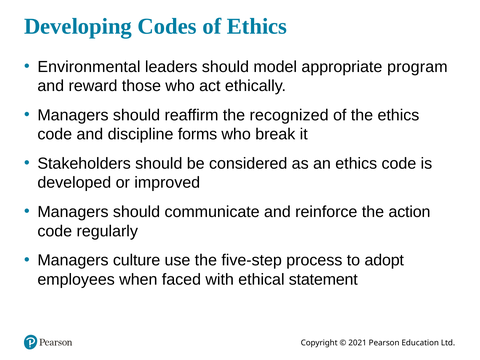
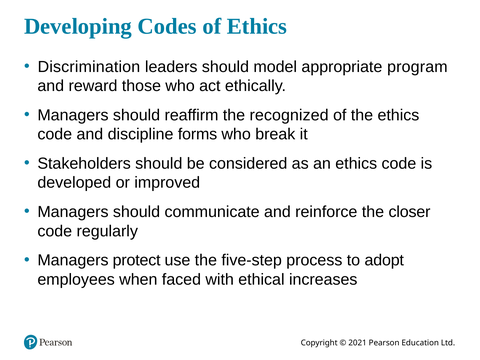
Environmental: Environmental -> Discrimination
action: action -> closer
culture: culture -> protect
statement: statement -> increases
